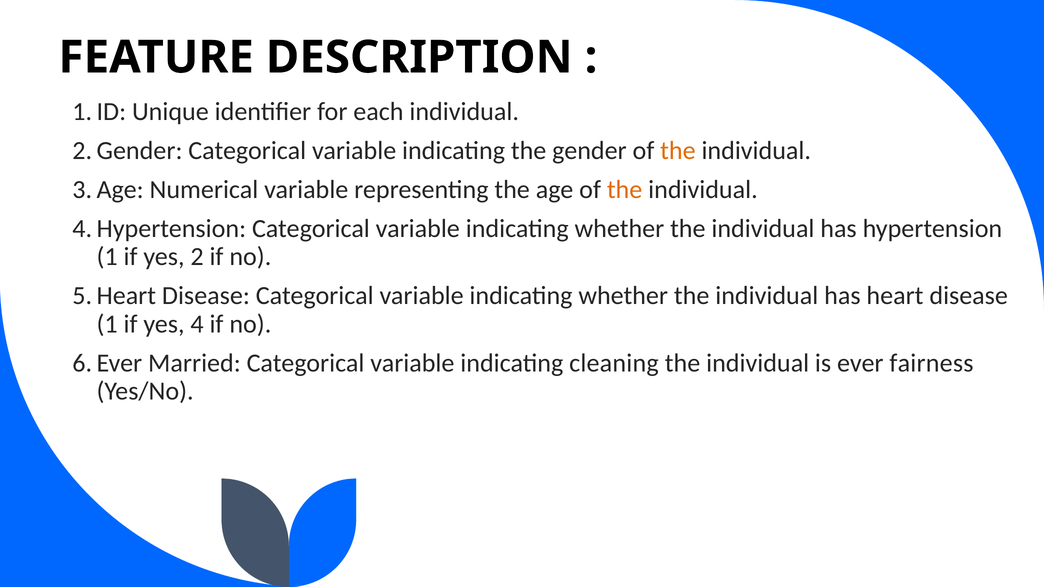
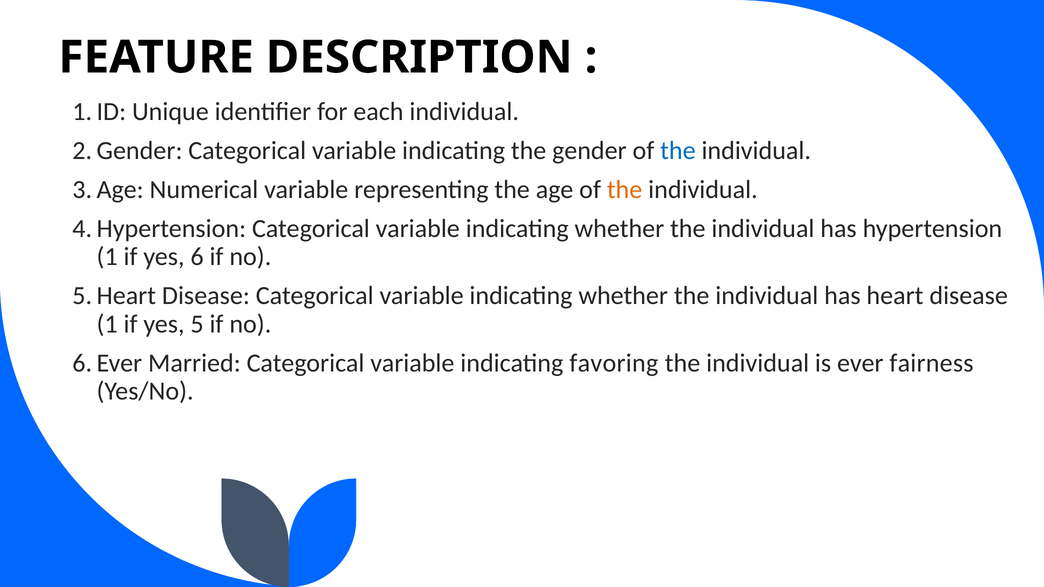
the at (678, 151) colour: orange -> blue
2: 2 -> 6
4: 4 -> 5
cleaning: cleaning -> favoring
